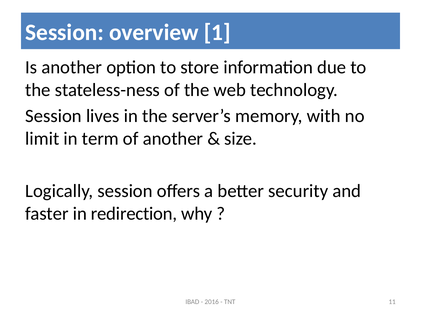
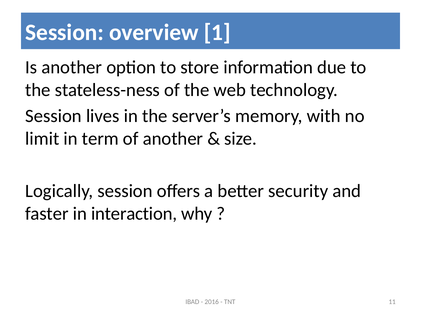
redirection: redirection -> interaction
